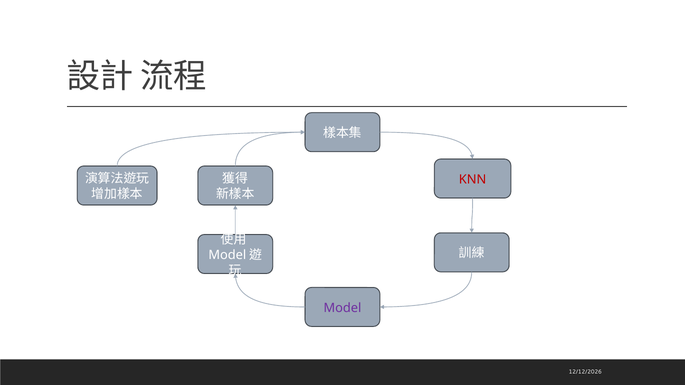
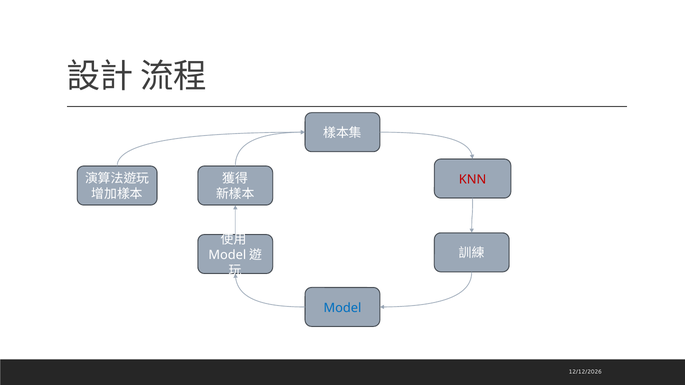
Model colour: purple -> blue
